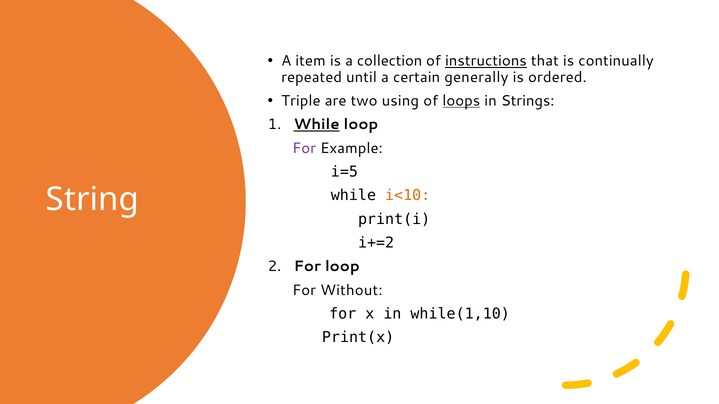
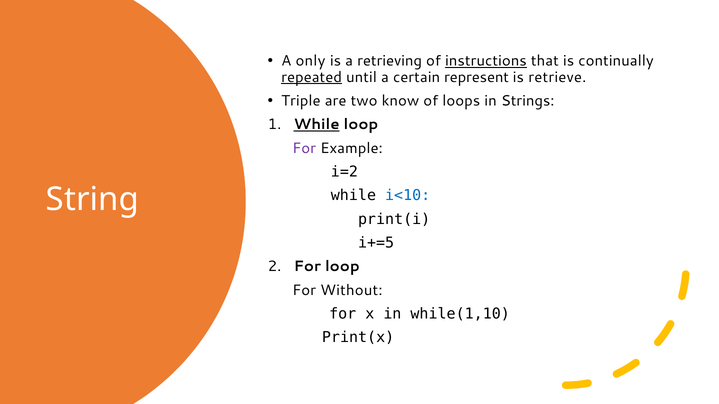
item: item -> only
collection: collection -> retrieving
repeated underline: none -> present
generally: generally -> represent
ordered: ordered -> retrieve
using: using -> know
loops underline: present -> none
i=5: i=5 -> i=2
i<10 colour: orange -> blue
i+=2: i+=2 -> i+=5
